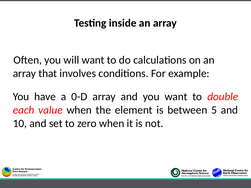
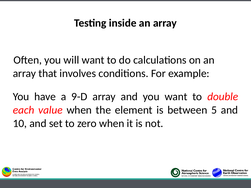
0-D: 0-D -> 9-D
